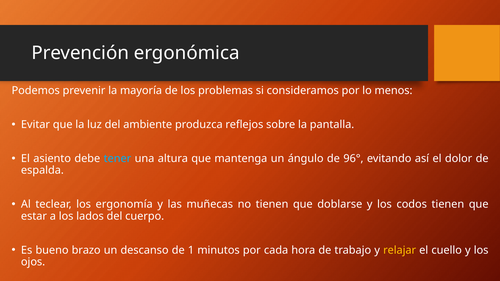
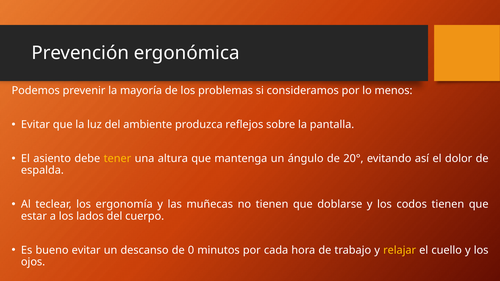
tener colour: light blue -> yellow
96°: 96° -> 20°
bueno brazo: brazo -> evitar
1: 1 -> 0
